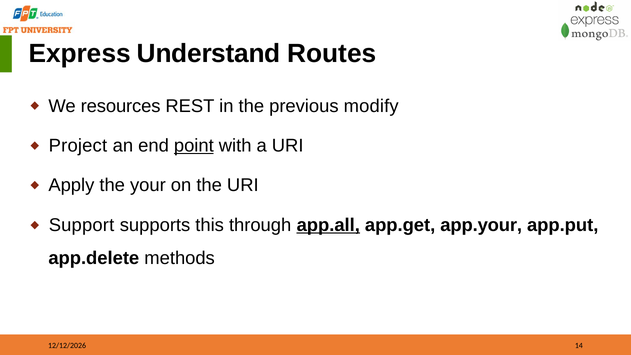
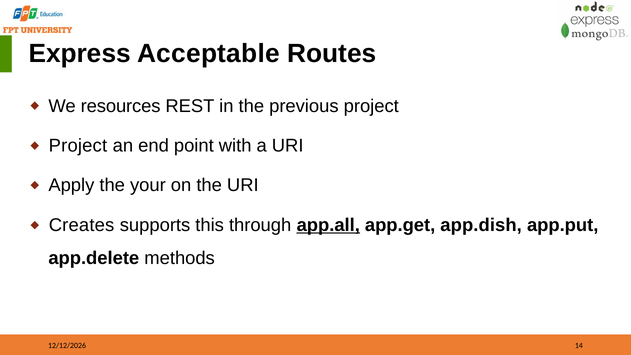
Understand: Understand -> Acceptable
previous modify: modify -> project
point underline: present -> none
Support: Support -> Creates
app.your: app.your -> app.dish
